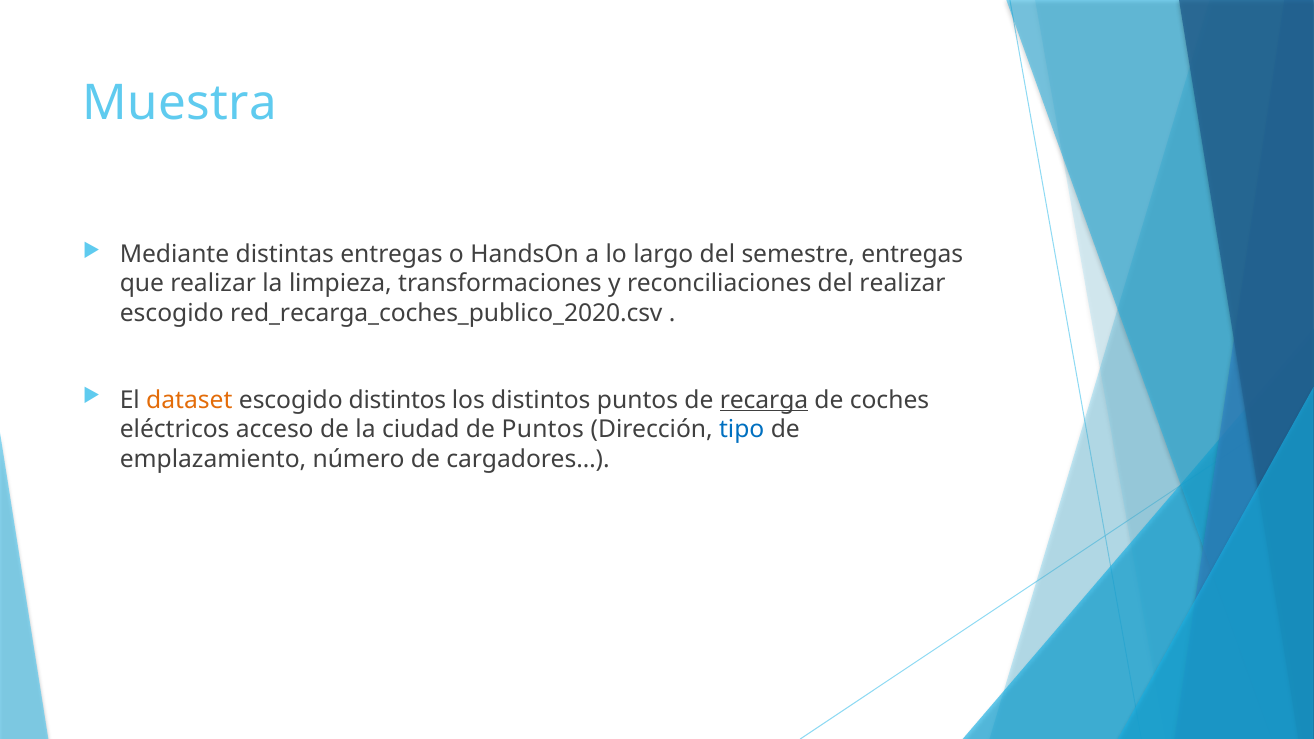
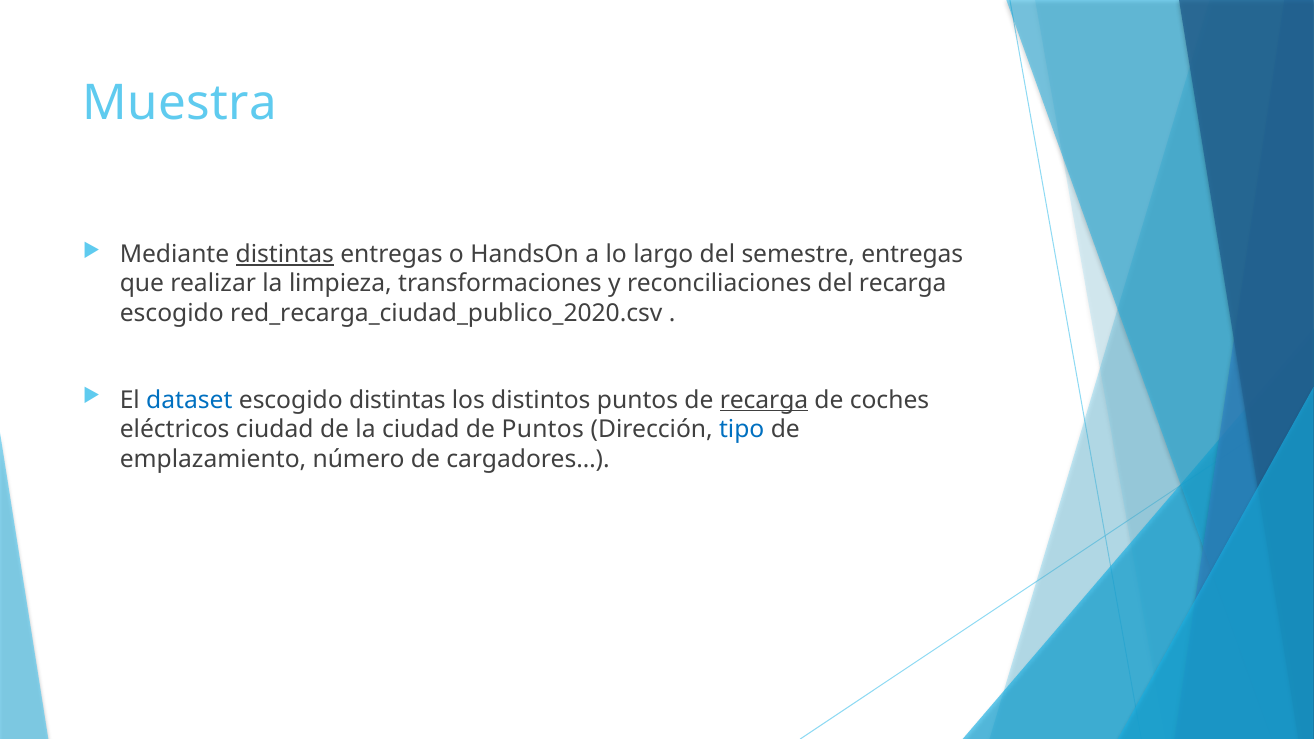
distintas at (285, 254) underline: none -> present
del realizar: realizar -> recarga
red_recarga_coches_publico_2020.csv: red_recarga_coches_publico_2020.csv -> red_recarga_ciudad_publico_2020.csv
dataset colour: orange -> blue
escogido distintos: distintos -> distintas
eléctricos acceso: acceso -> ciudad
